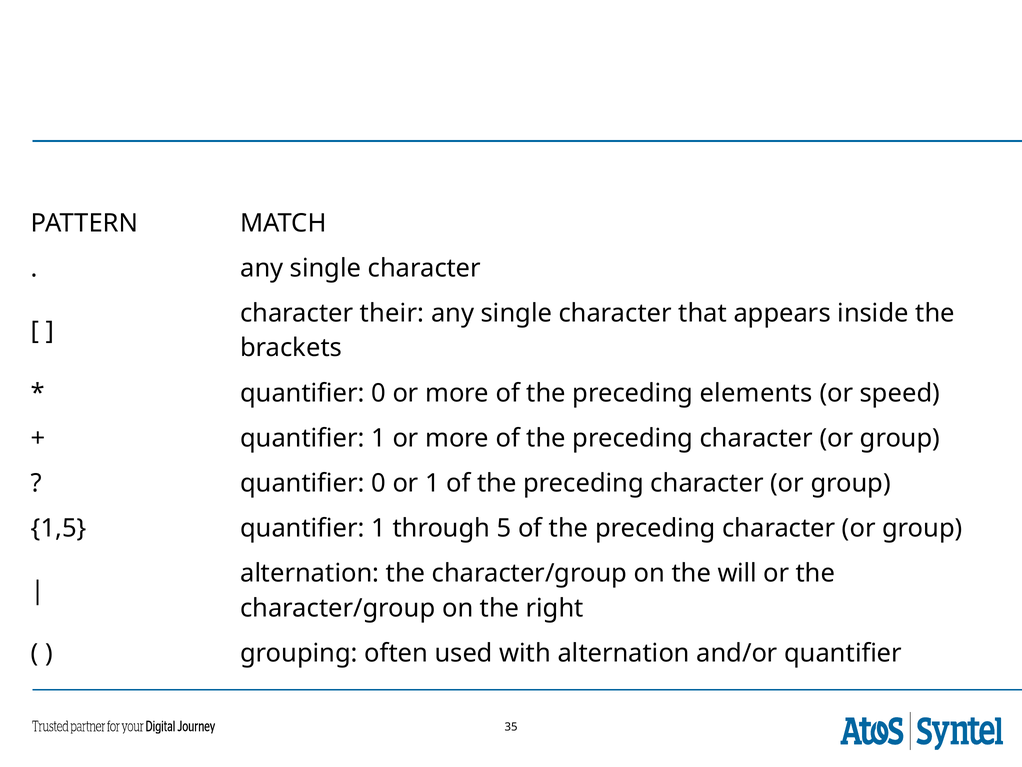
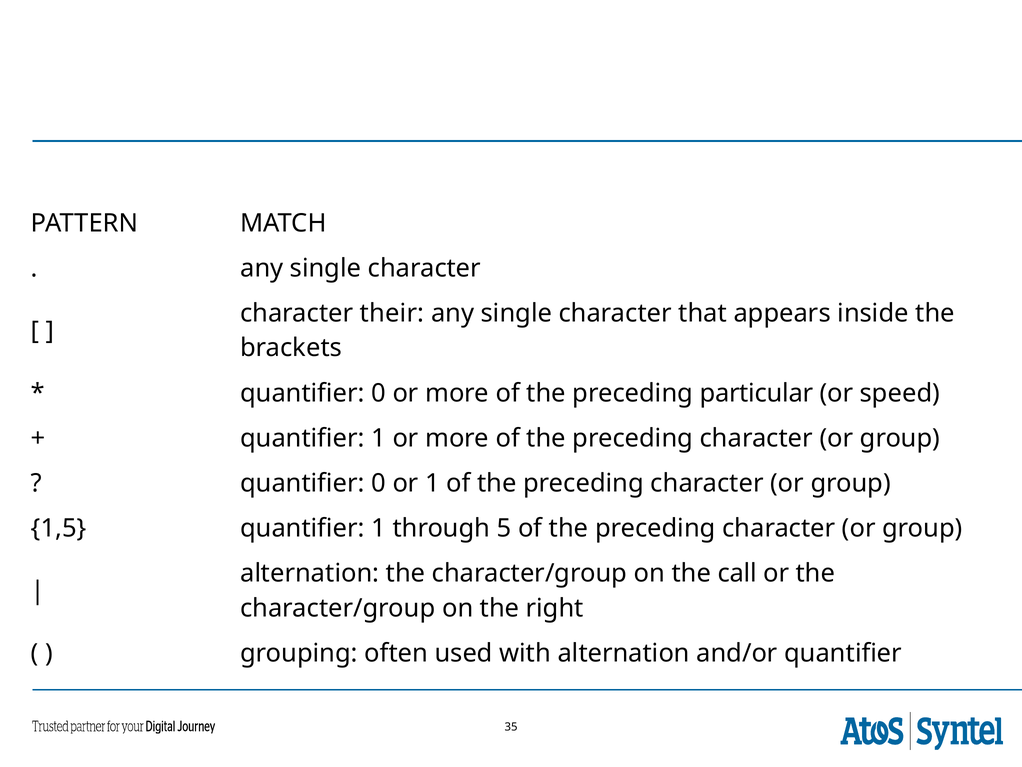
elements: elements -> particular
will: will -> call
